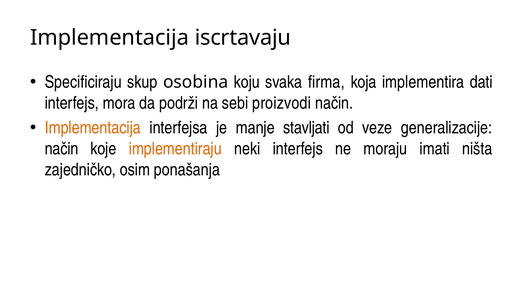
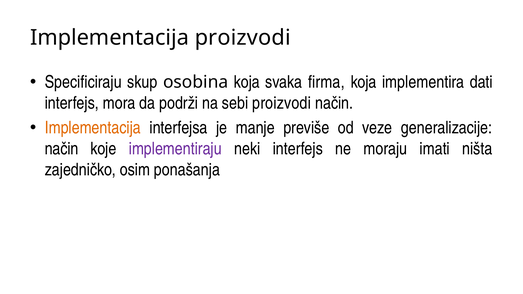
Implementacija iscrtavaju: iscrtavaju -> proizvodi
osobina koju: koju -> koja
stavljati: stavljati -> previše
implementiraju colour: orange -> purple
